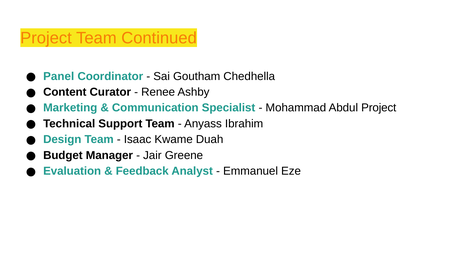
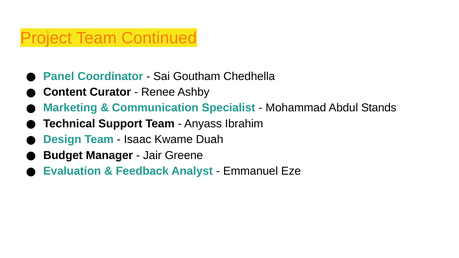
Abdul Project: Project -> Stands
